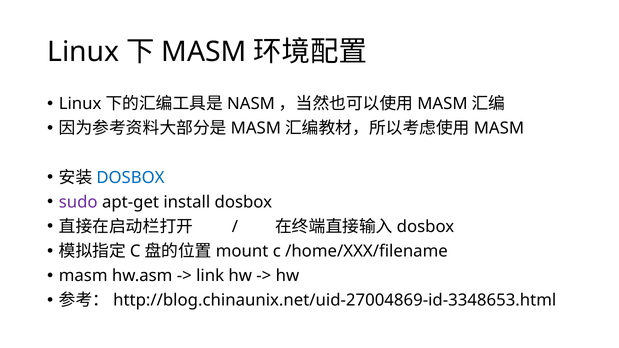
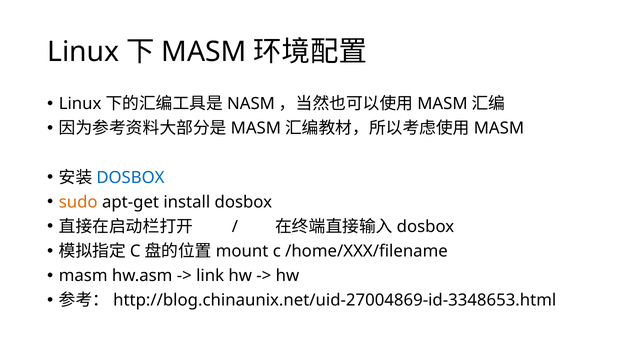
sudo colour: purple -> orange
